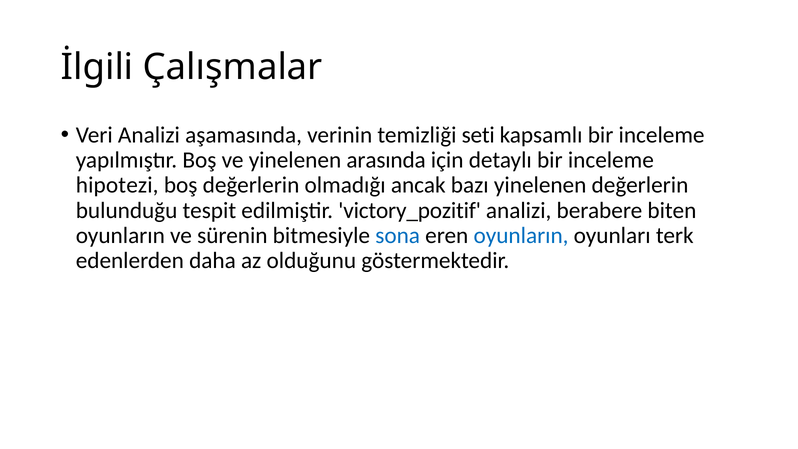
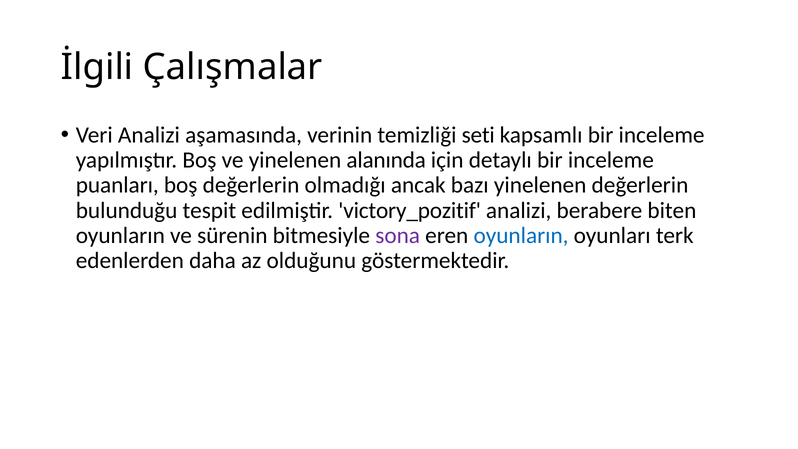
arasında: arasında -> alanında
hipotezi: hipotezi -> puanları
sona colour: blue -> purple
